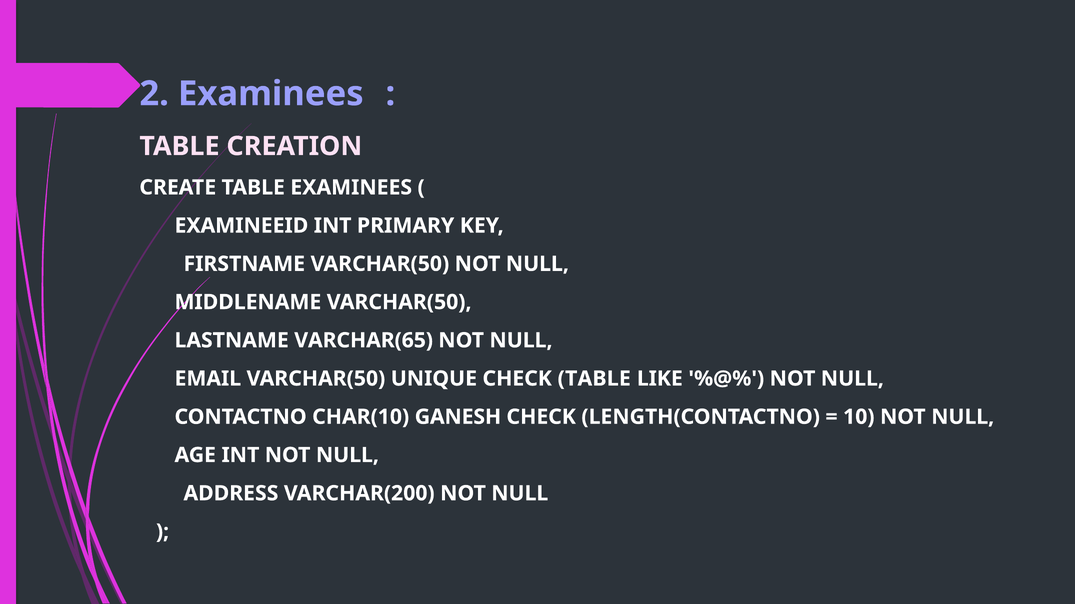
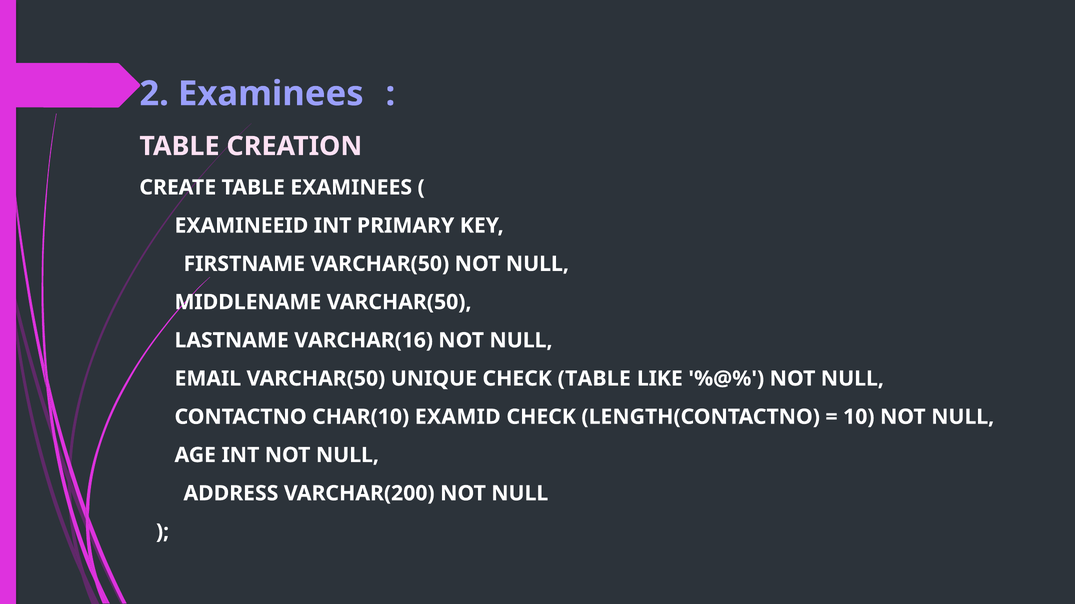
VARCHAR(65: VARCHAR(65 -> VARCHAR(16
GANESH: GANESH -> EXAMID
